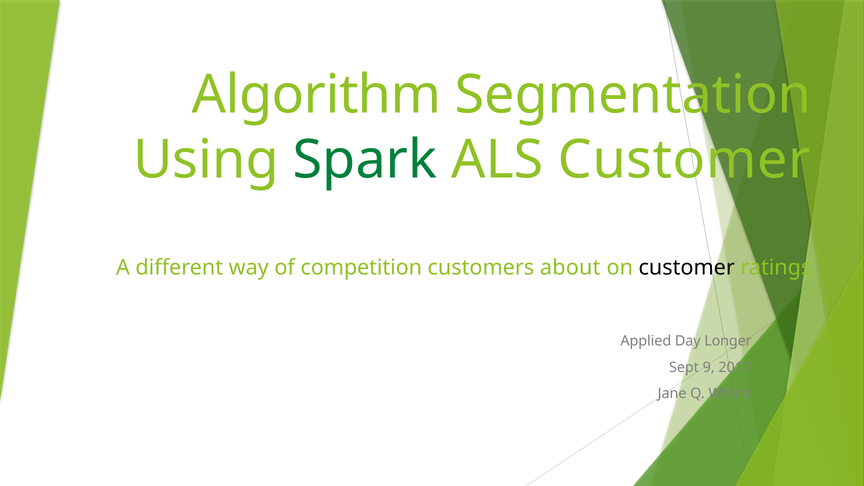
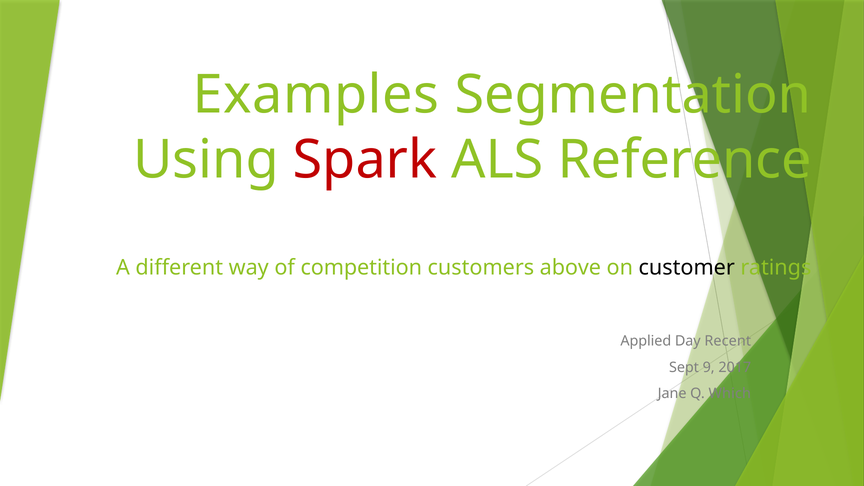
Algorithm: Algorithm -> Examples
Spark colour: green -> red
ALS Customer: Customer -> Reference
about: about -> above
Longer: Longer -> Recent
